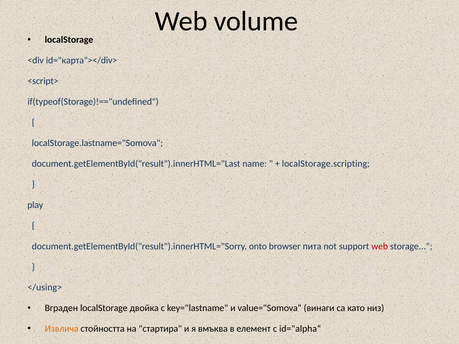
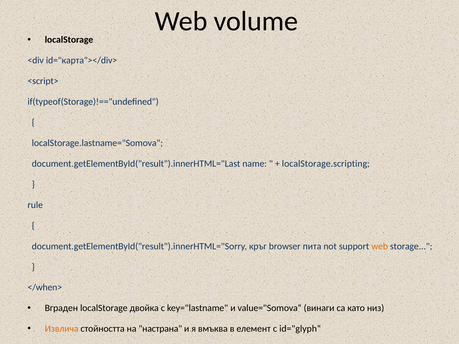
play: play -> rule
onto: onto -> кръг
web at (380, 246) colour: red -> orange
</using>: </using> -> </when>
стартира: стартира -> настрана
id="alpha“: id="alpha“ -> id="glyph“
